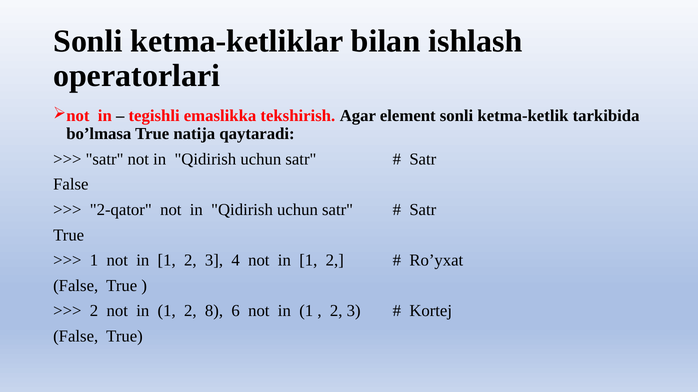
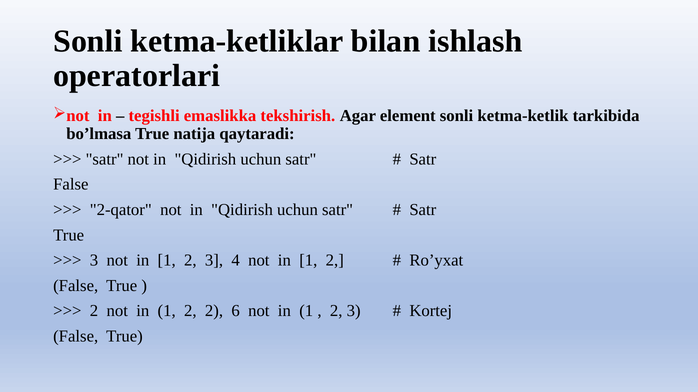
1 at (94, 261): 1 -> 3
2 8: 8 -> 2
